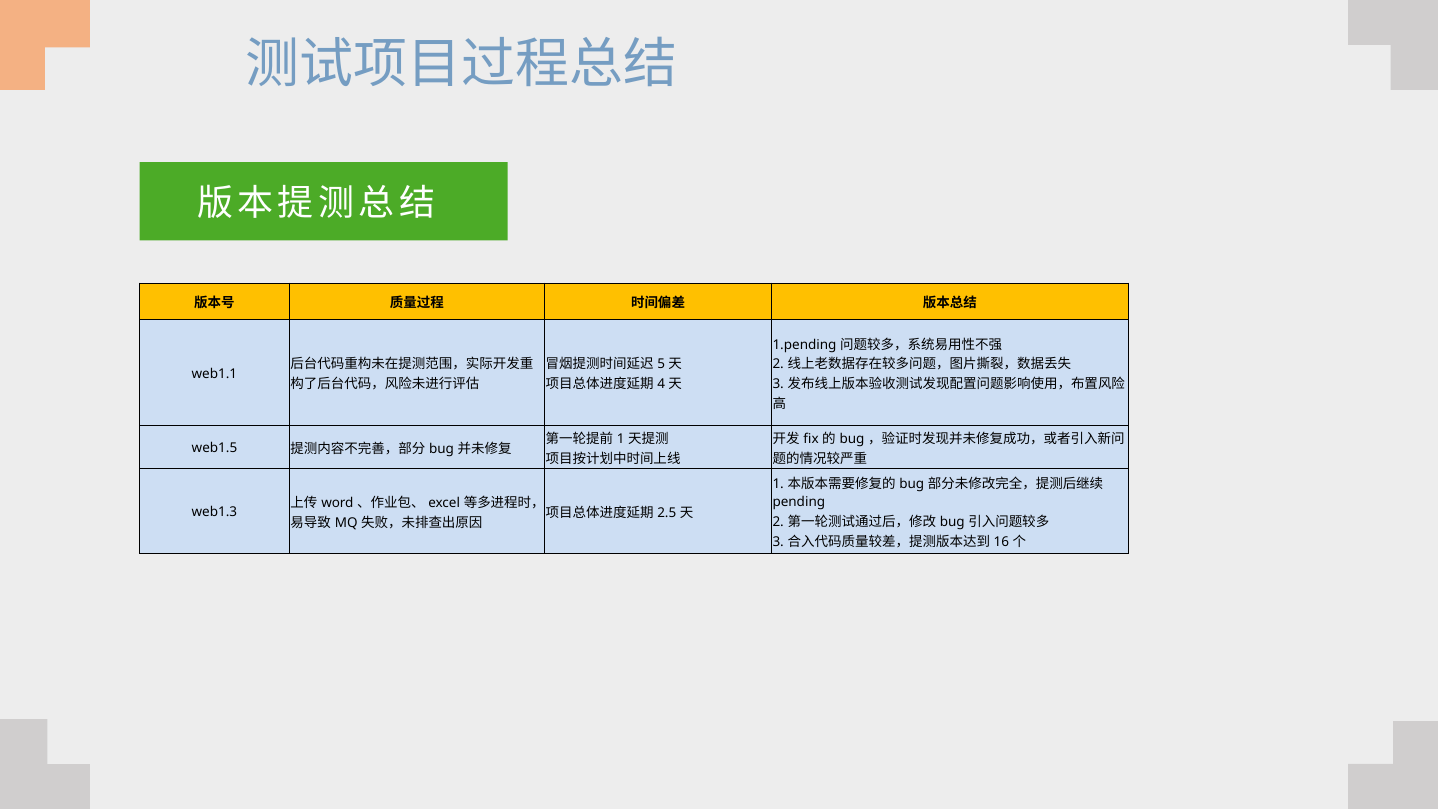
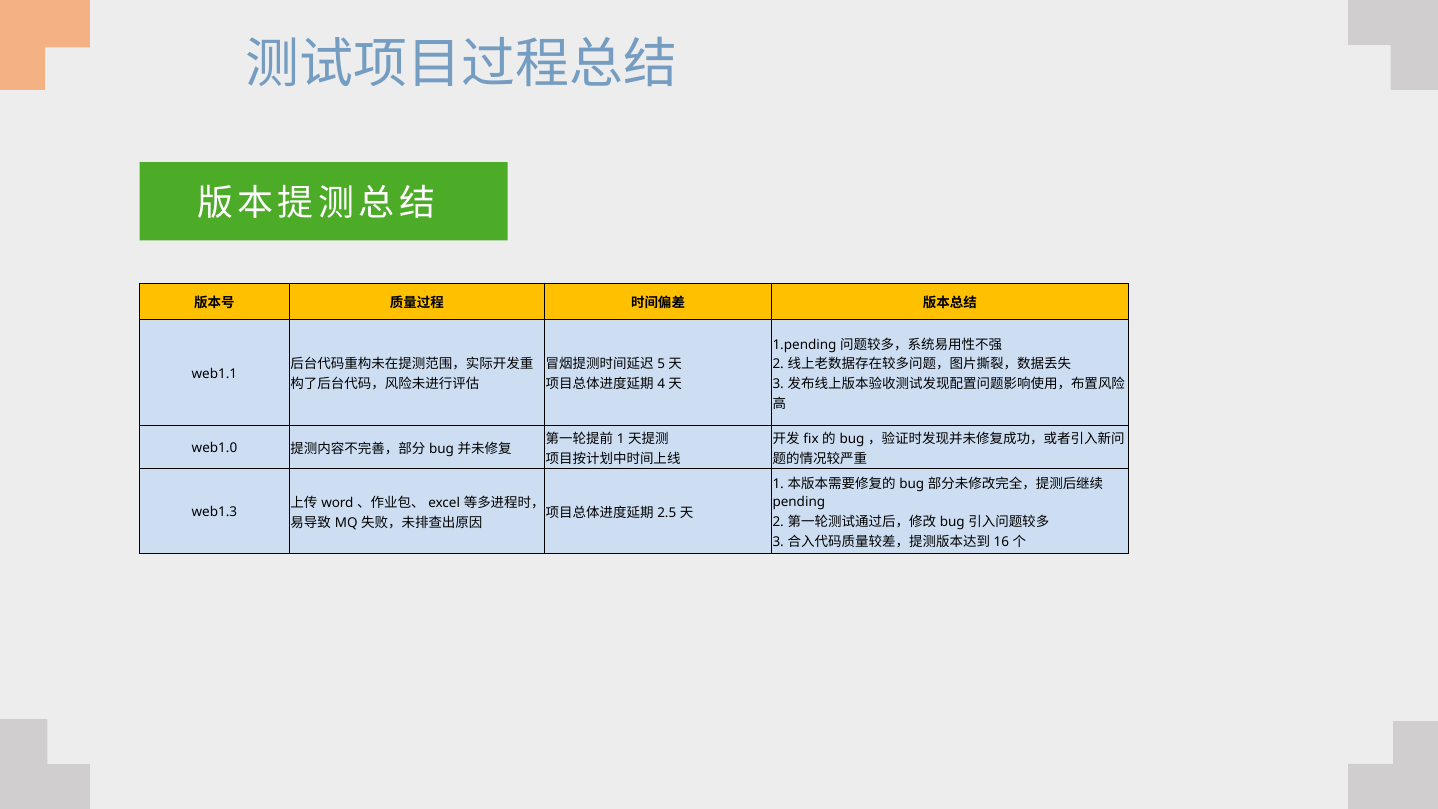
web1.5: web1.5 -> web1.0
